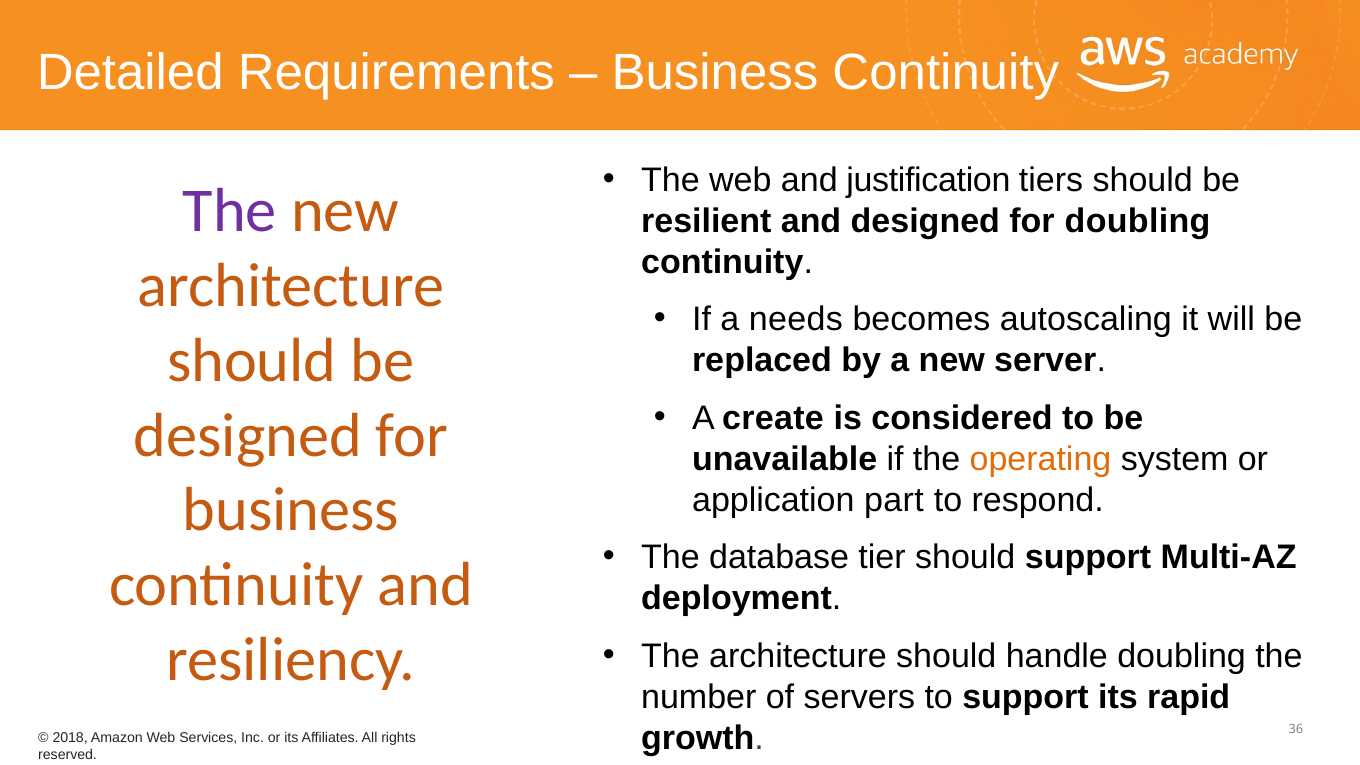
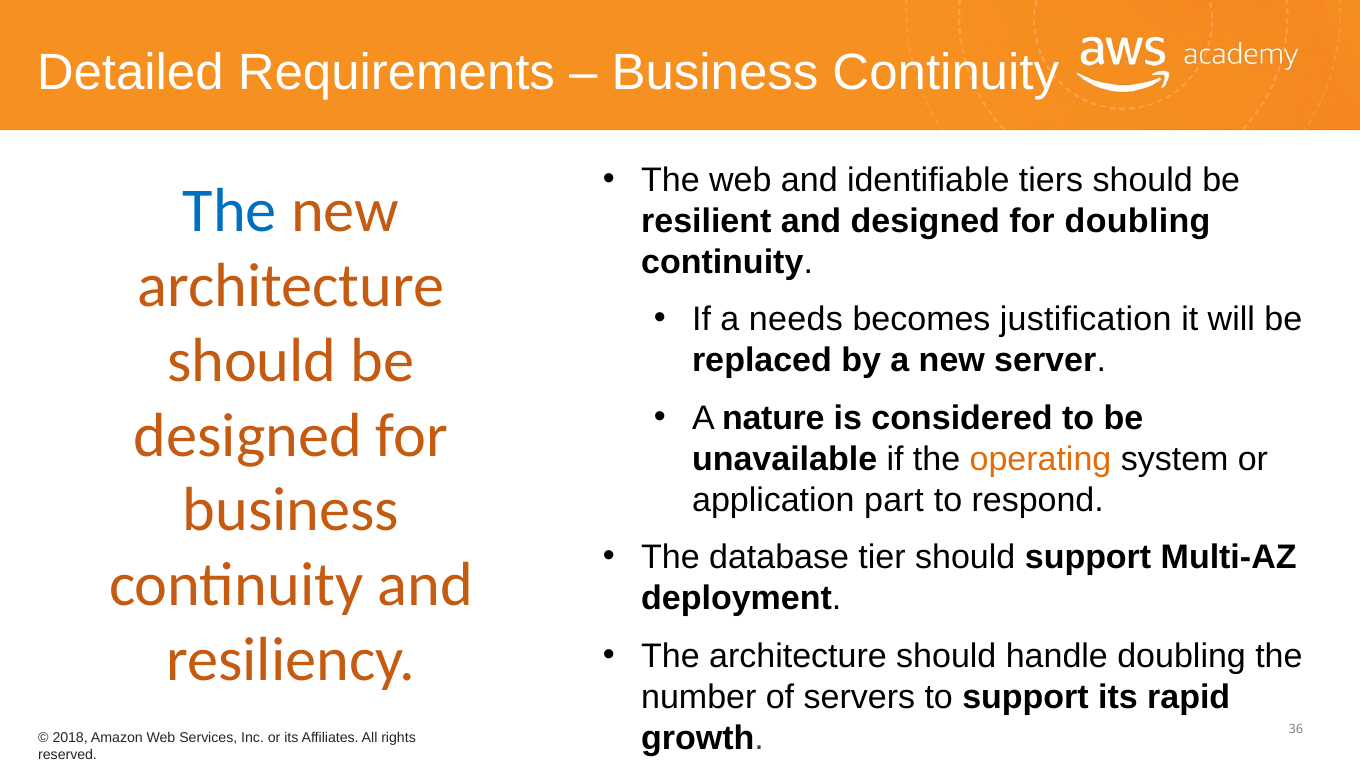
justification: justification -> identifiable
The at (230, 211) colour: purple -> blue
autoscaling: autoscaling -> justification
create: create -> nature
